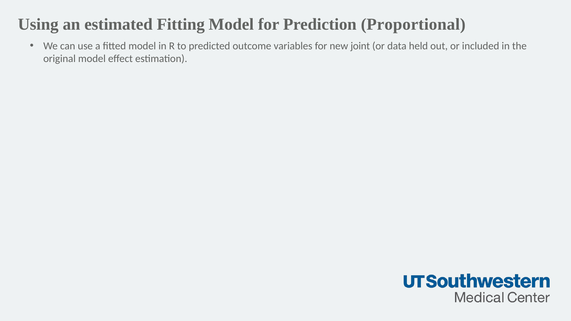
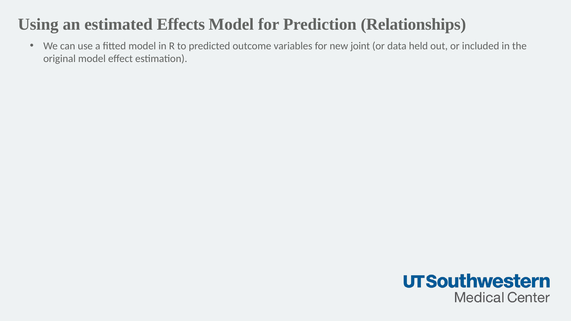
Fitting: Fitting -> Effects
Proportional: Proportional -> Relationships
